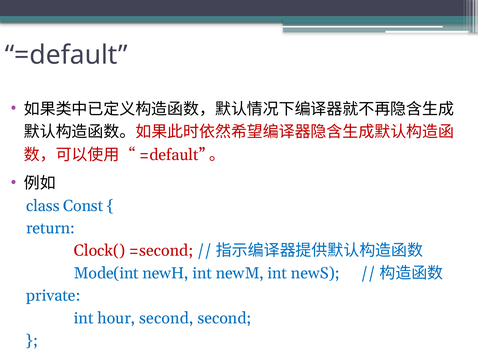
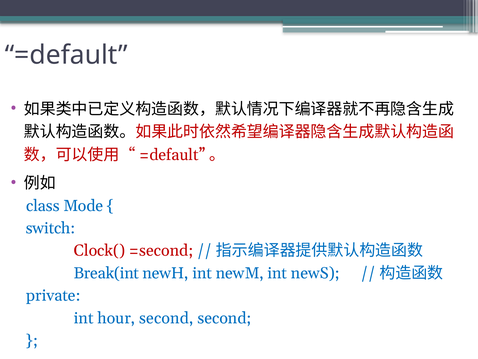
Const: Const -> Mode
return: return -> switch
Mode(int: Mode(int -> Break(int
